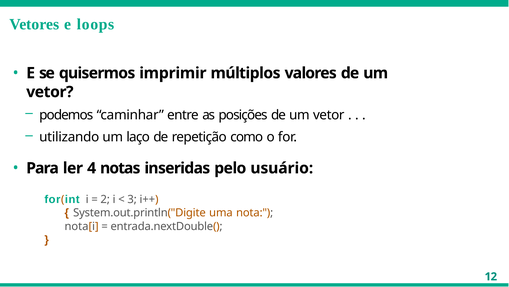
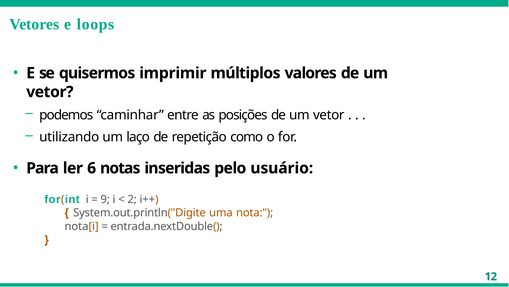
4: 4 -> 6
2: 2 -> 9
3: 3 -> 2
